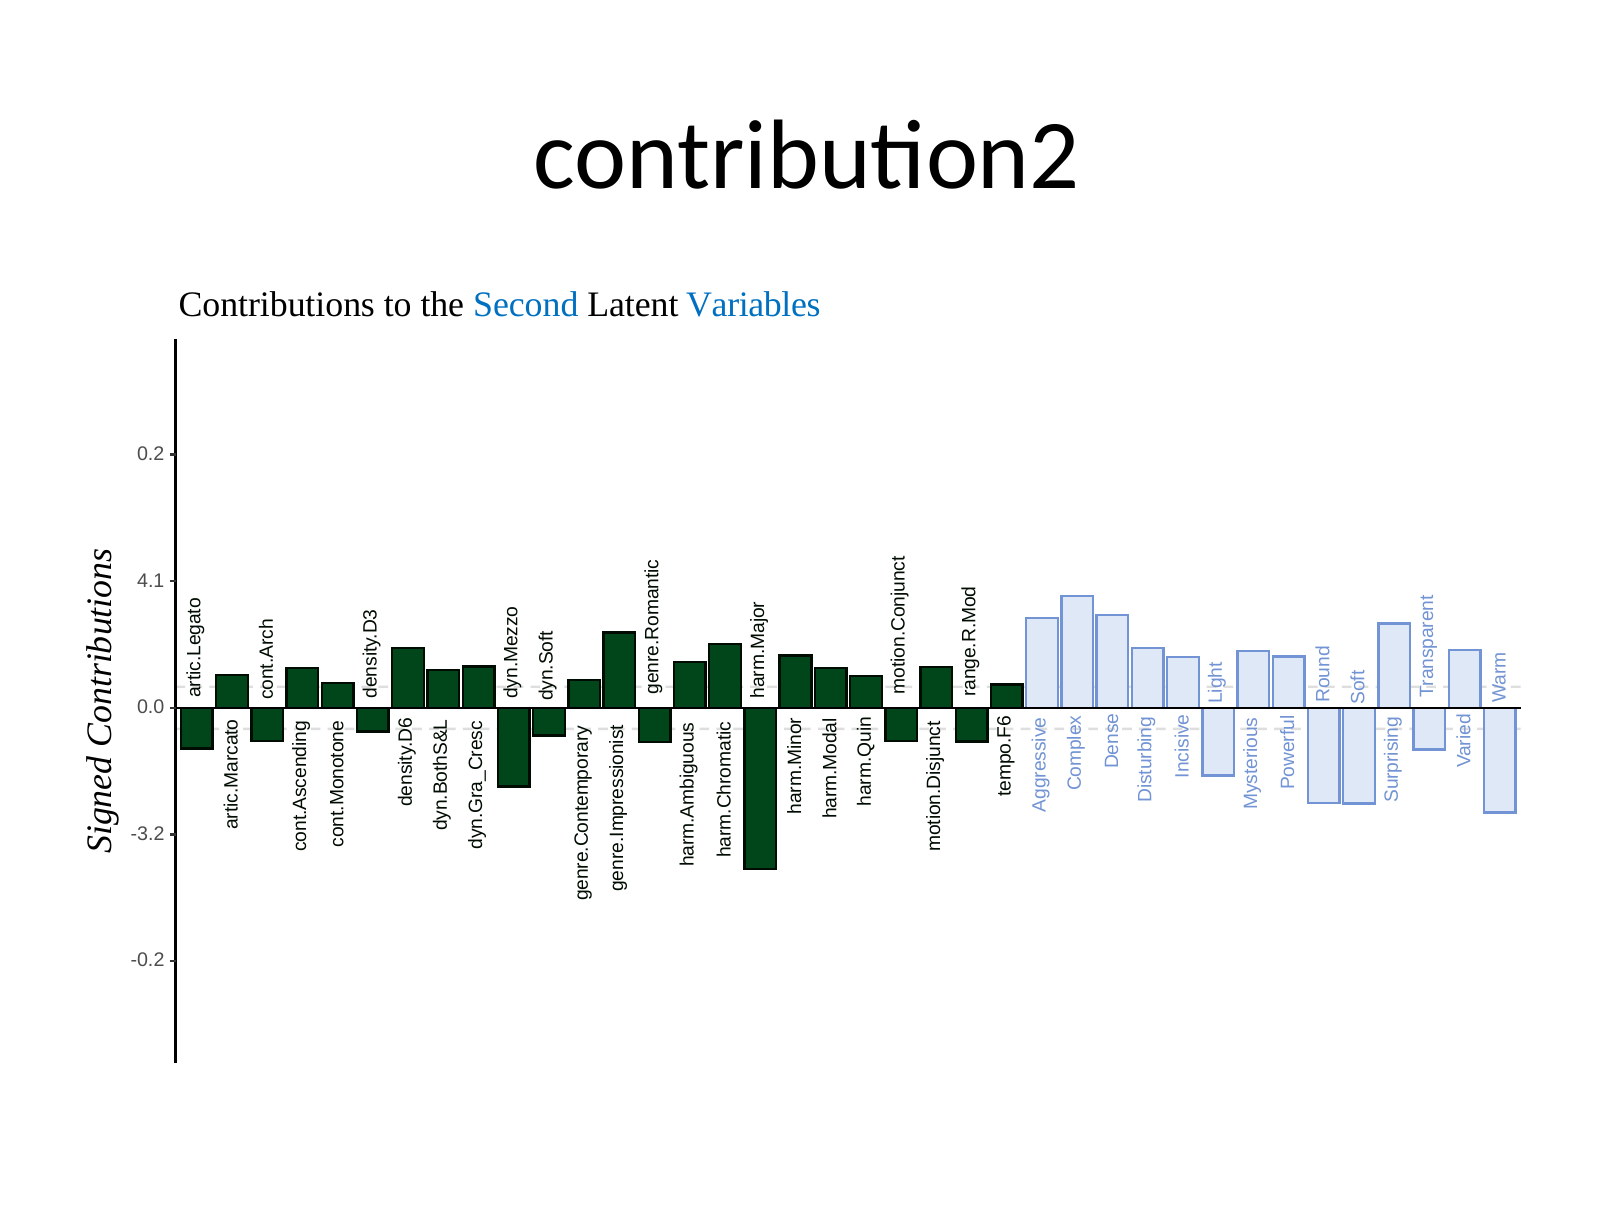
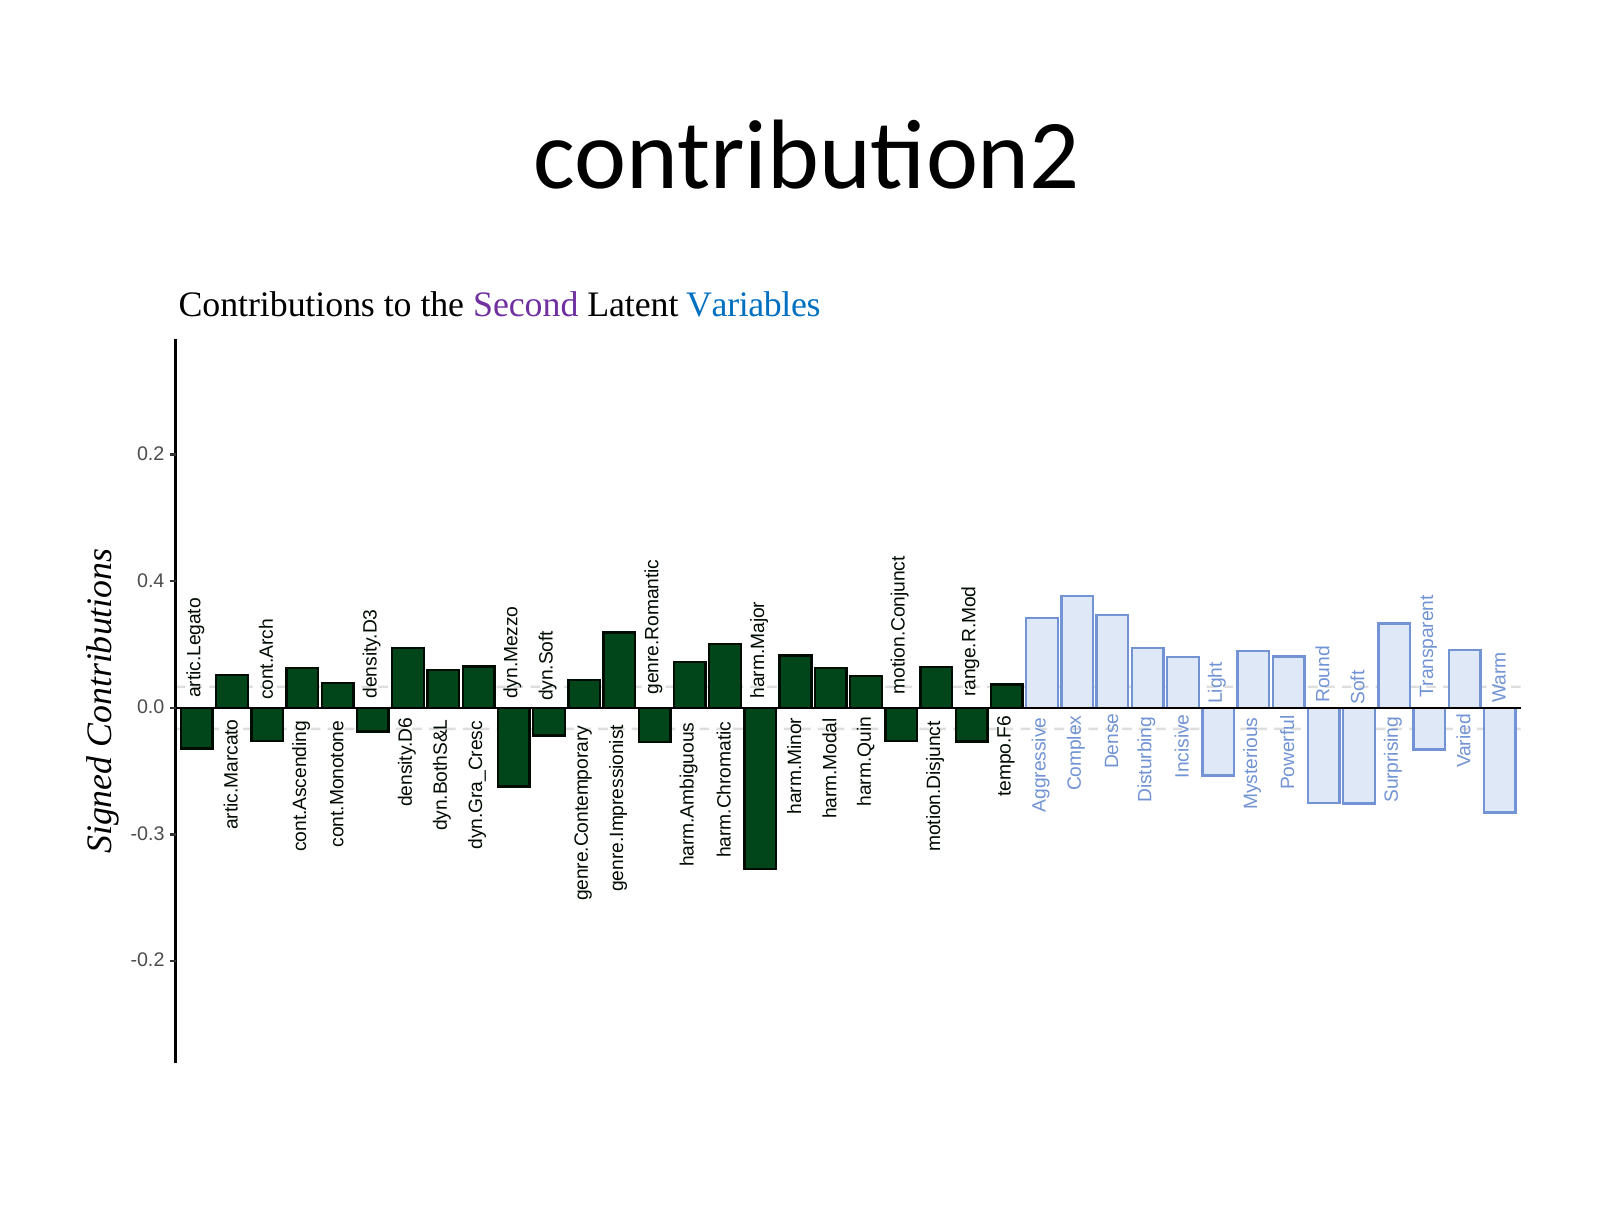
Second colour: blue -> purple
4.1: 4.1 -> 0.4
-3.2: -3.2 -> -0.3
